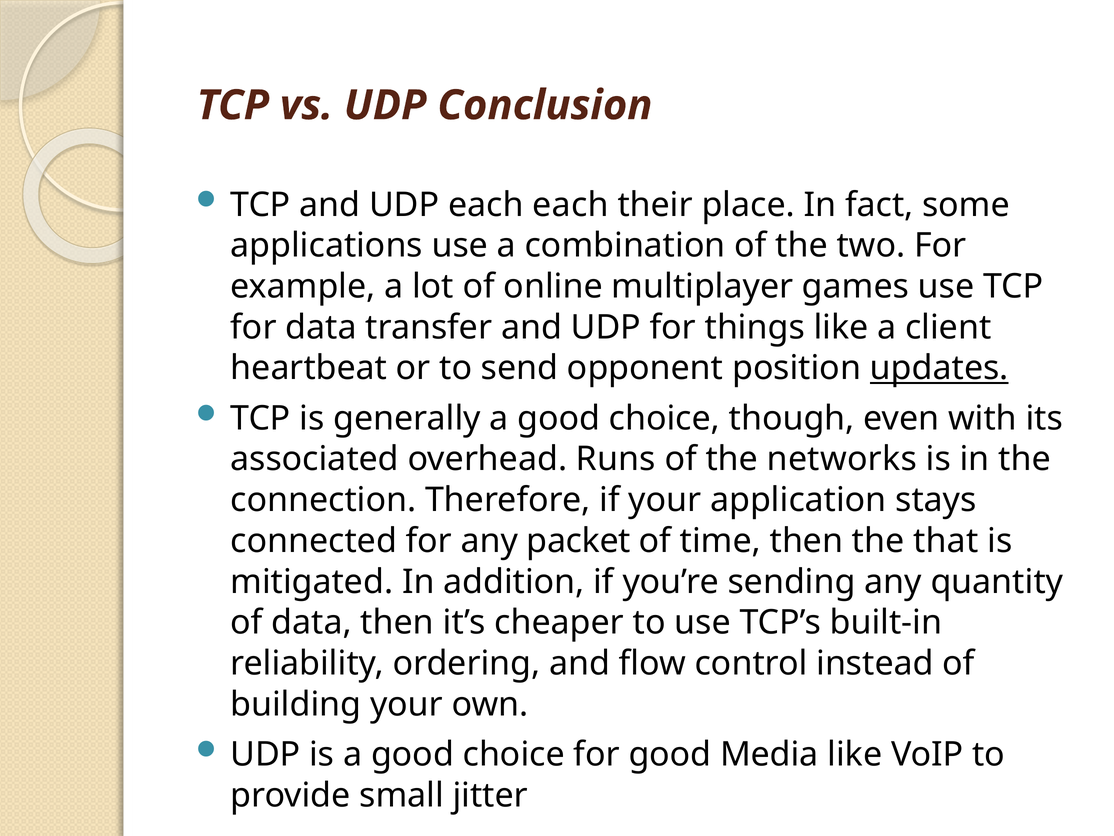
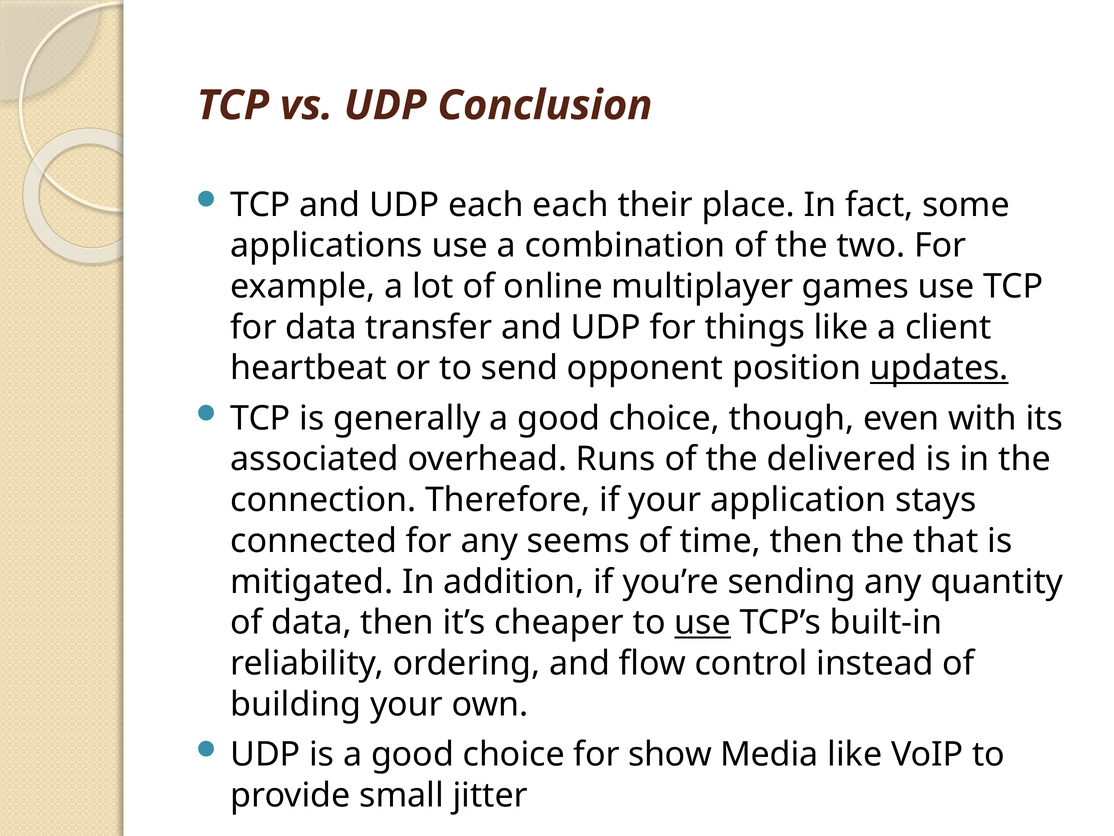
networks: networks -> delivered
packet: packet -> seems
use at (703, 622) underline: none -> present
for good: good -> show
